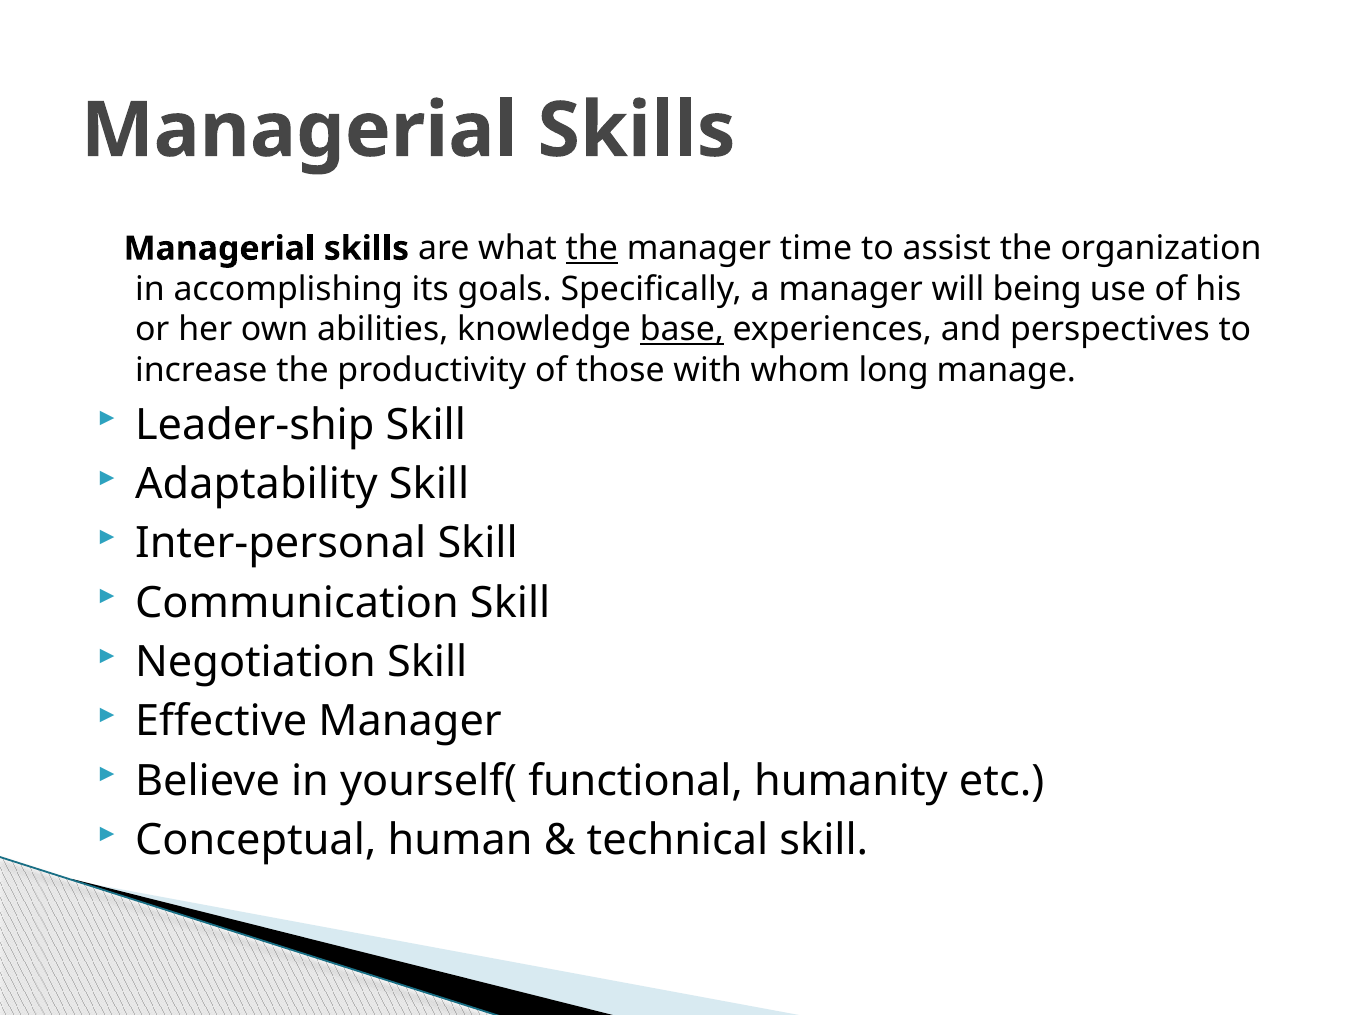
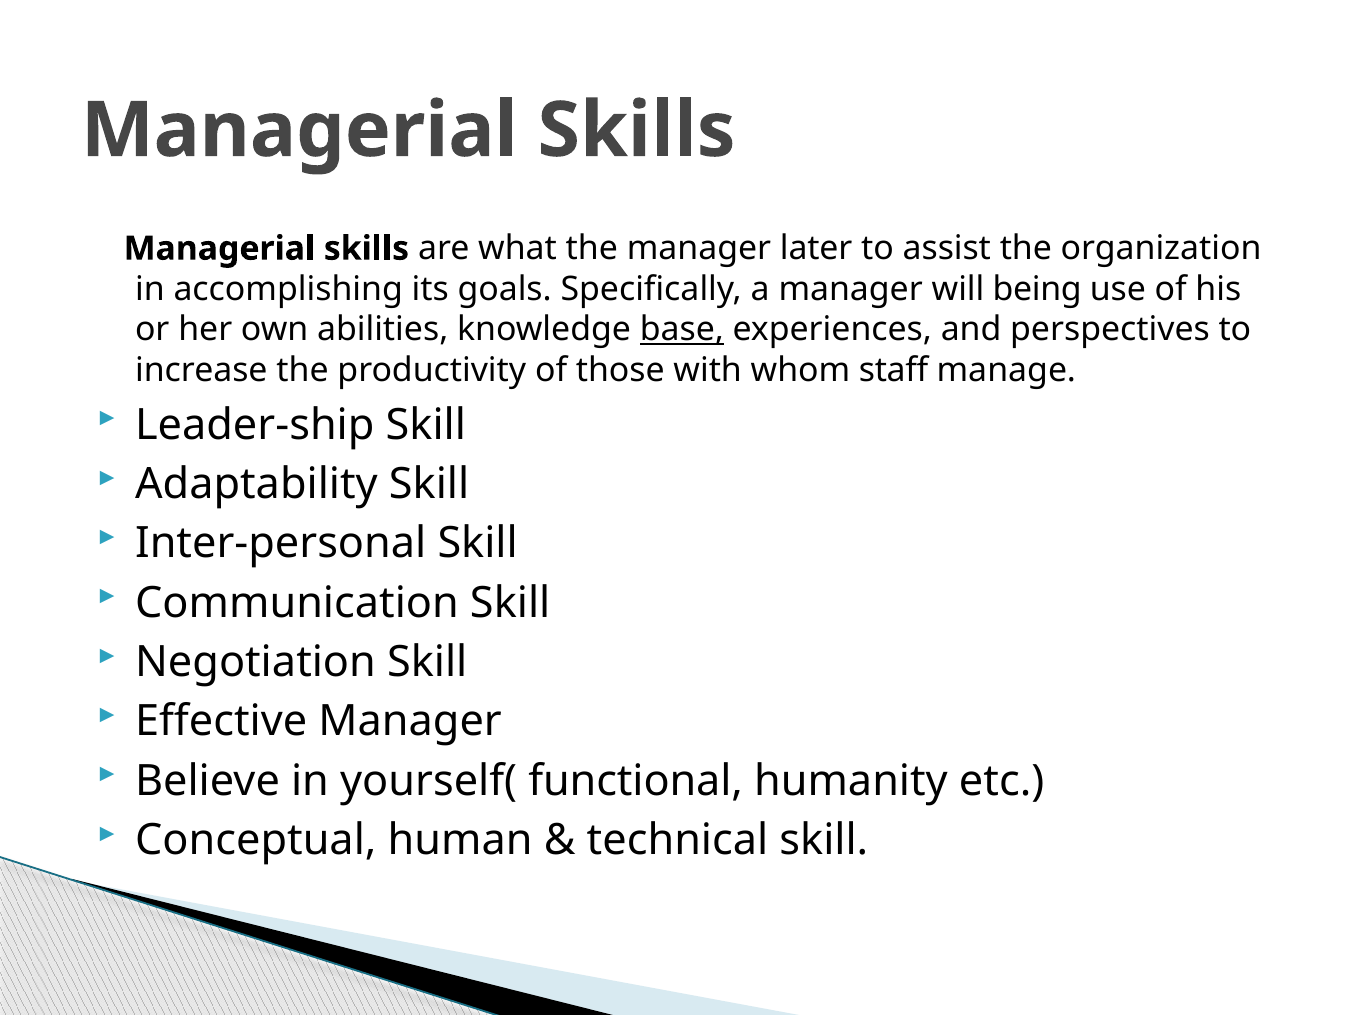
the at (592, 249) underline: present -> none
time: time -> later
long: long -> staff
